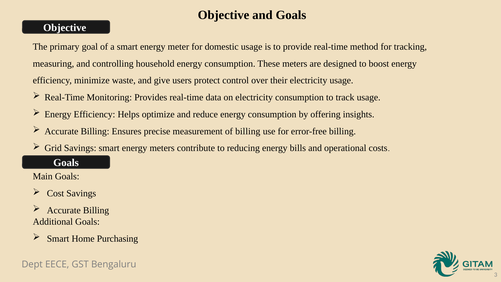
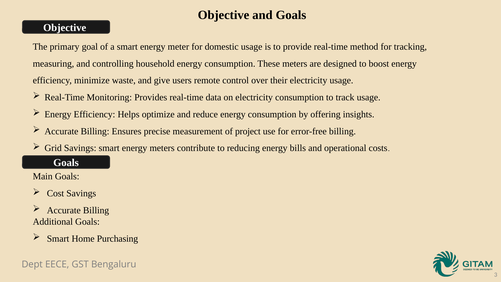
protect: protect -> remote
of billing: billing -> project
